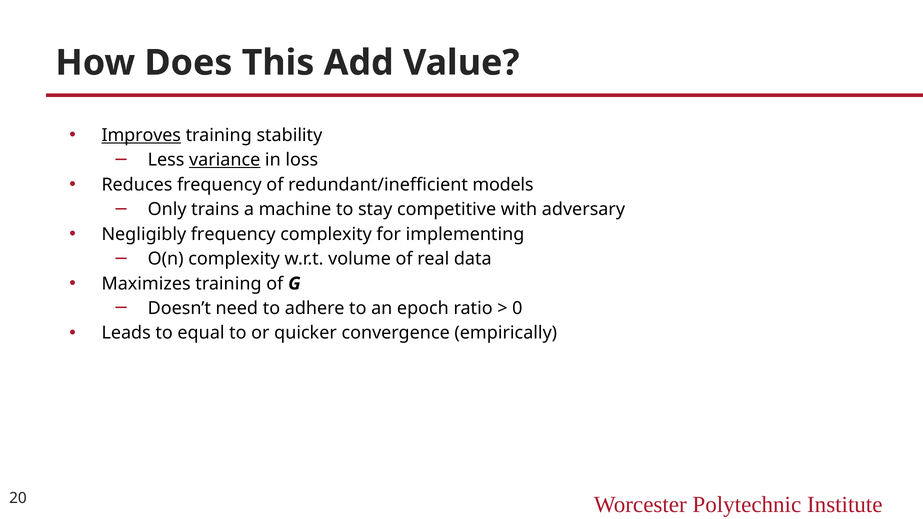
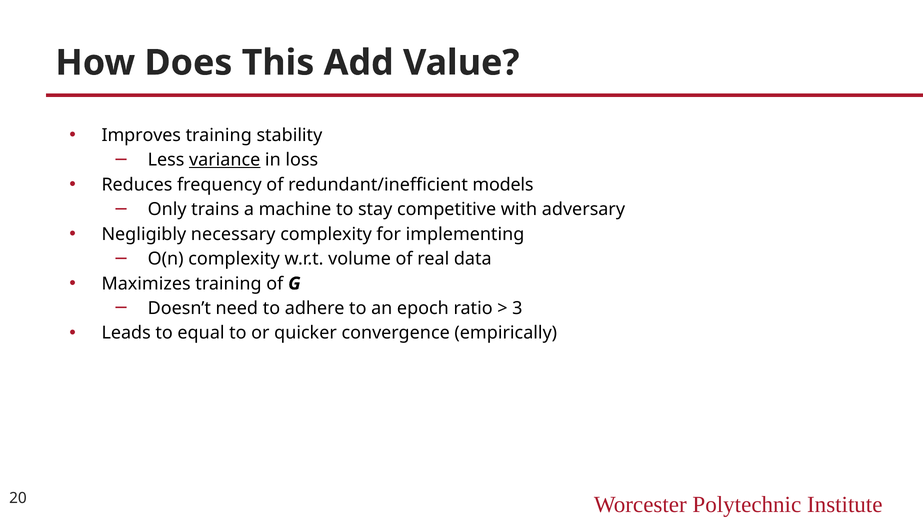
Improves underline: present -> none
Negligibly frequency: frequency -> necessary
0: 0 -> 3
